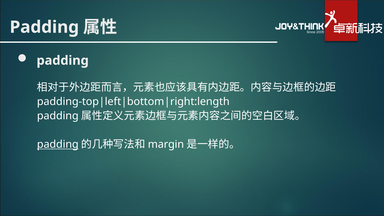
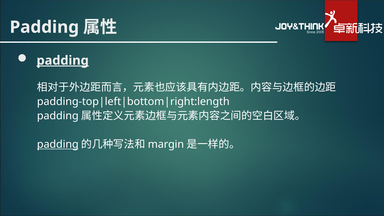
padding at (63, 60) underline: none -> present
